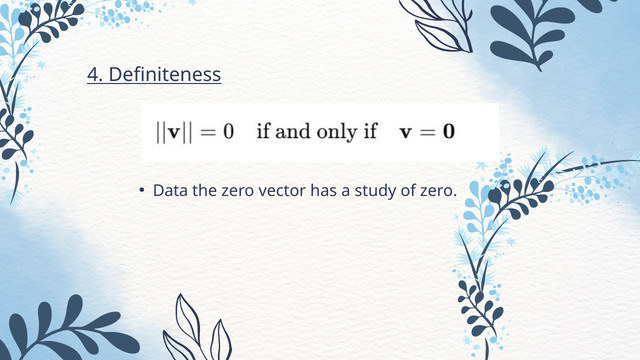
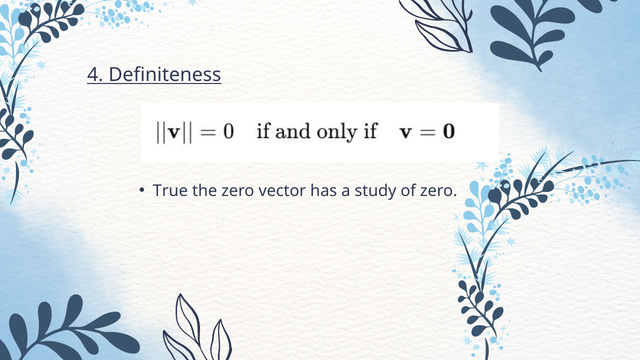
Data: Data -> True
